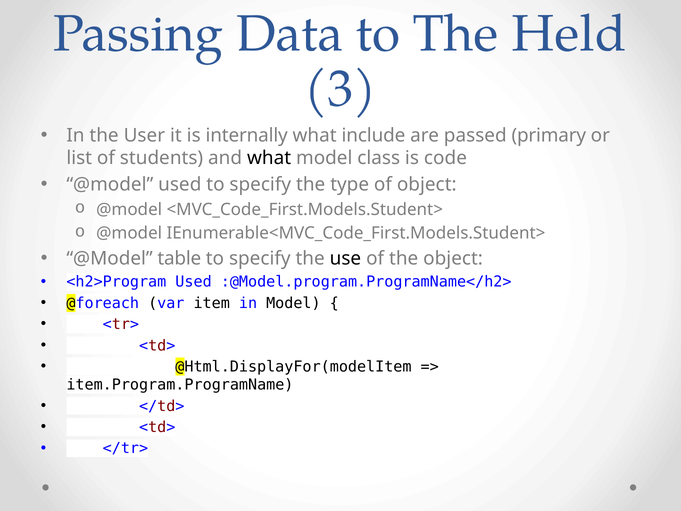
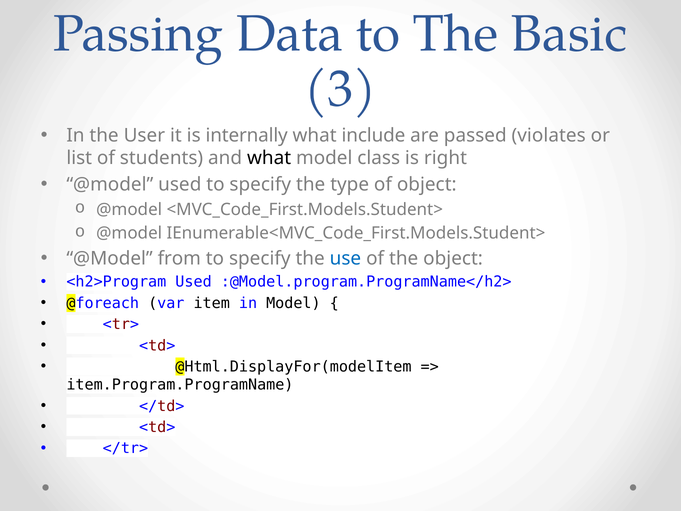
Held: Held -> Basic
primary: primary -> violates
code: code -> right
table: table -> from
use colour: black -> blue
